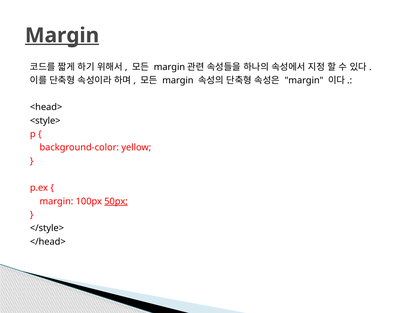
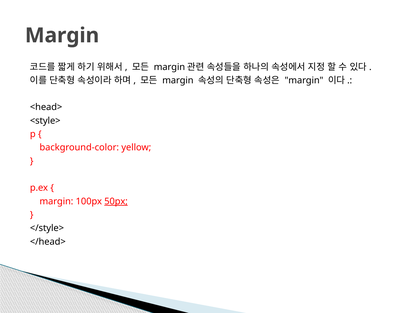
Margin at (62, 35) underline: present -> none
